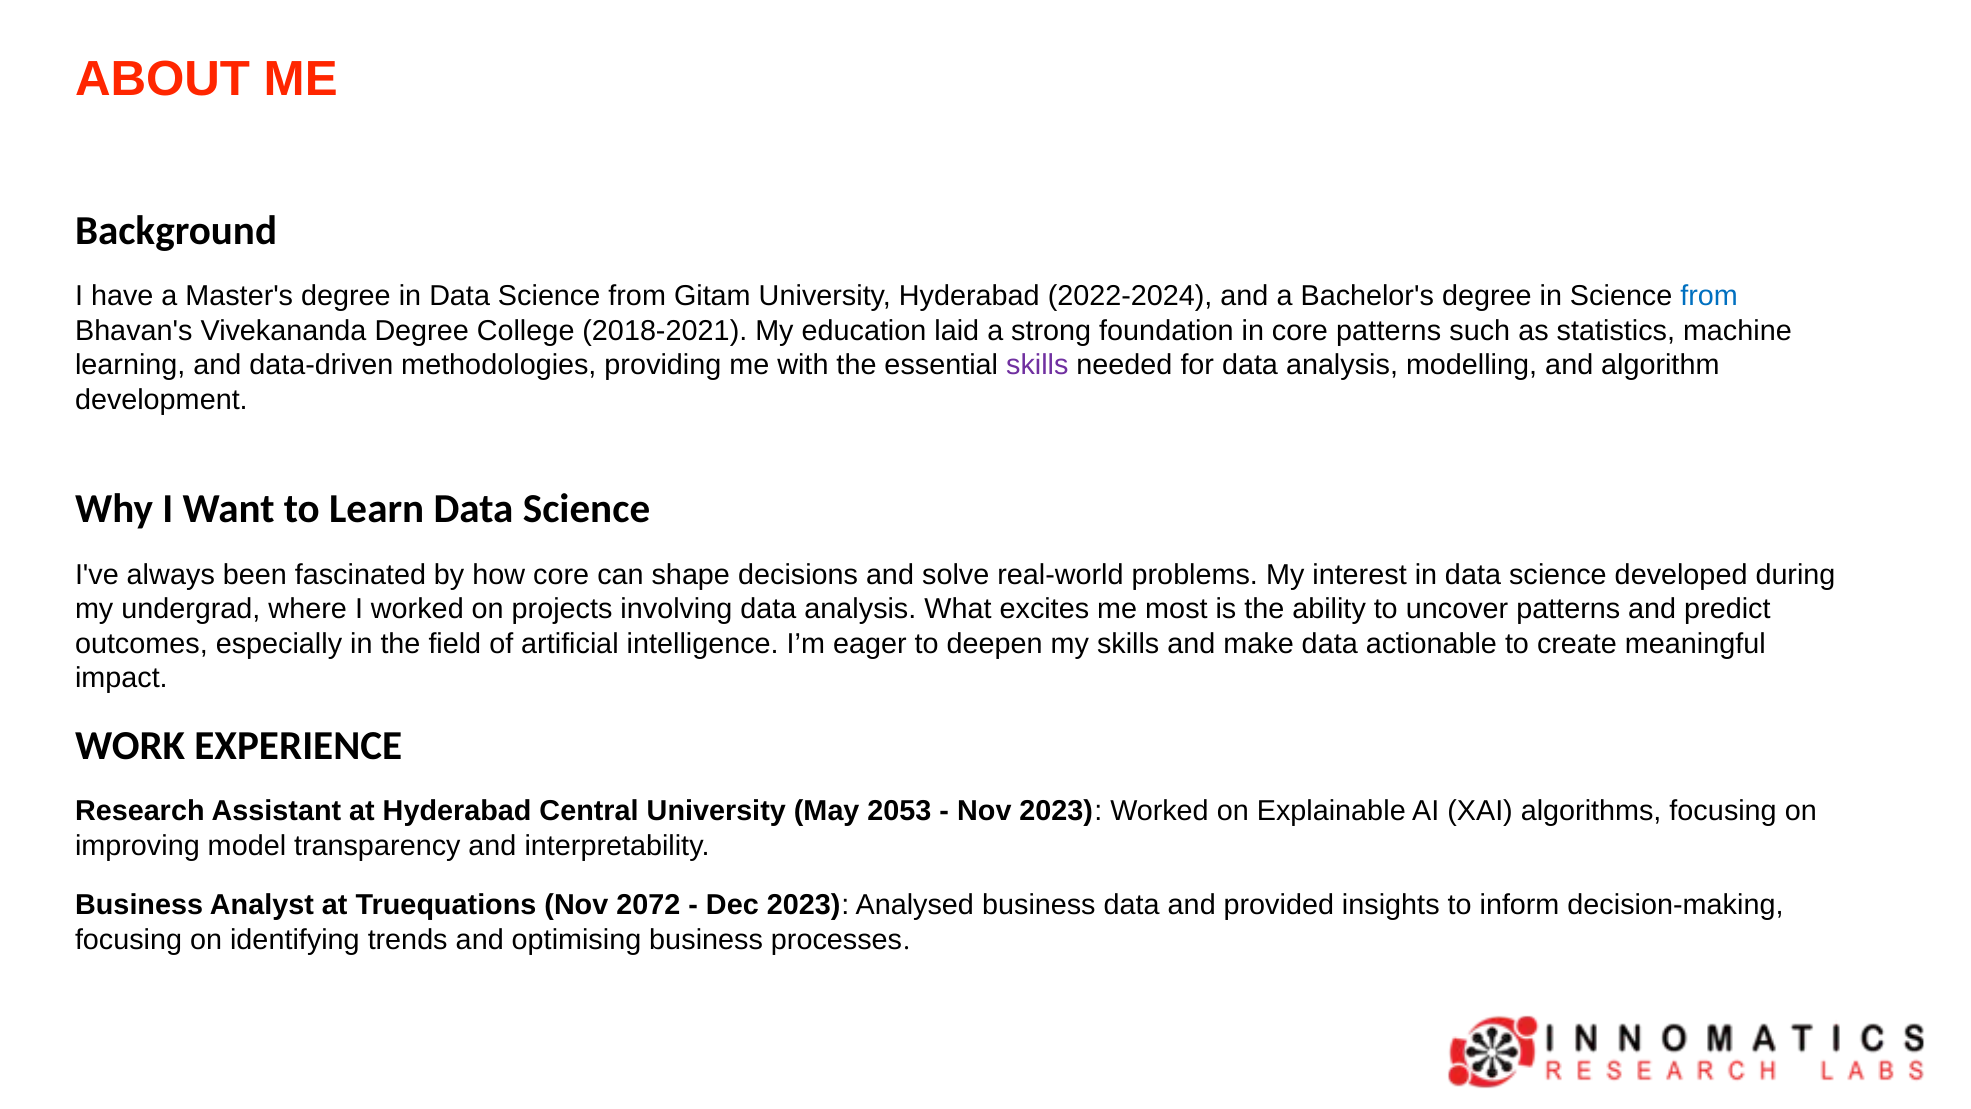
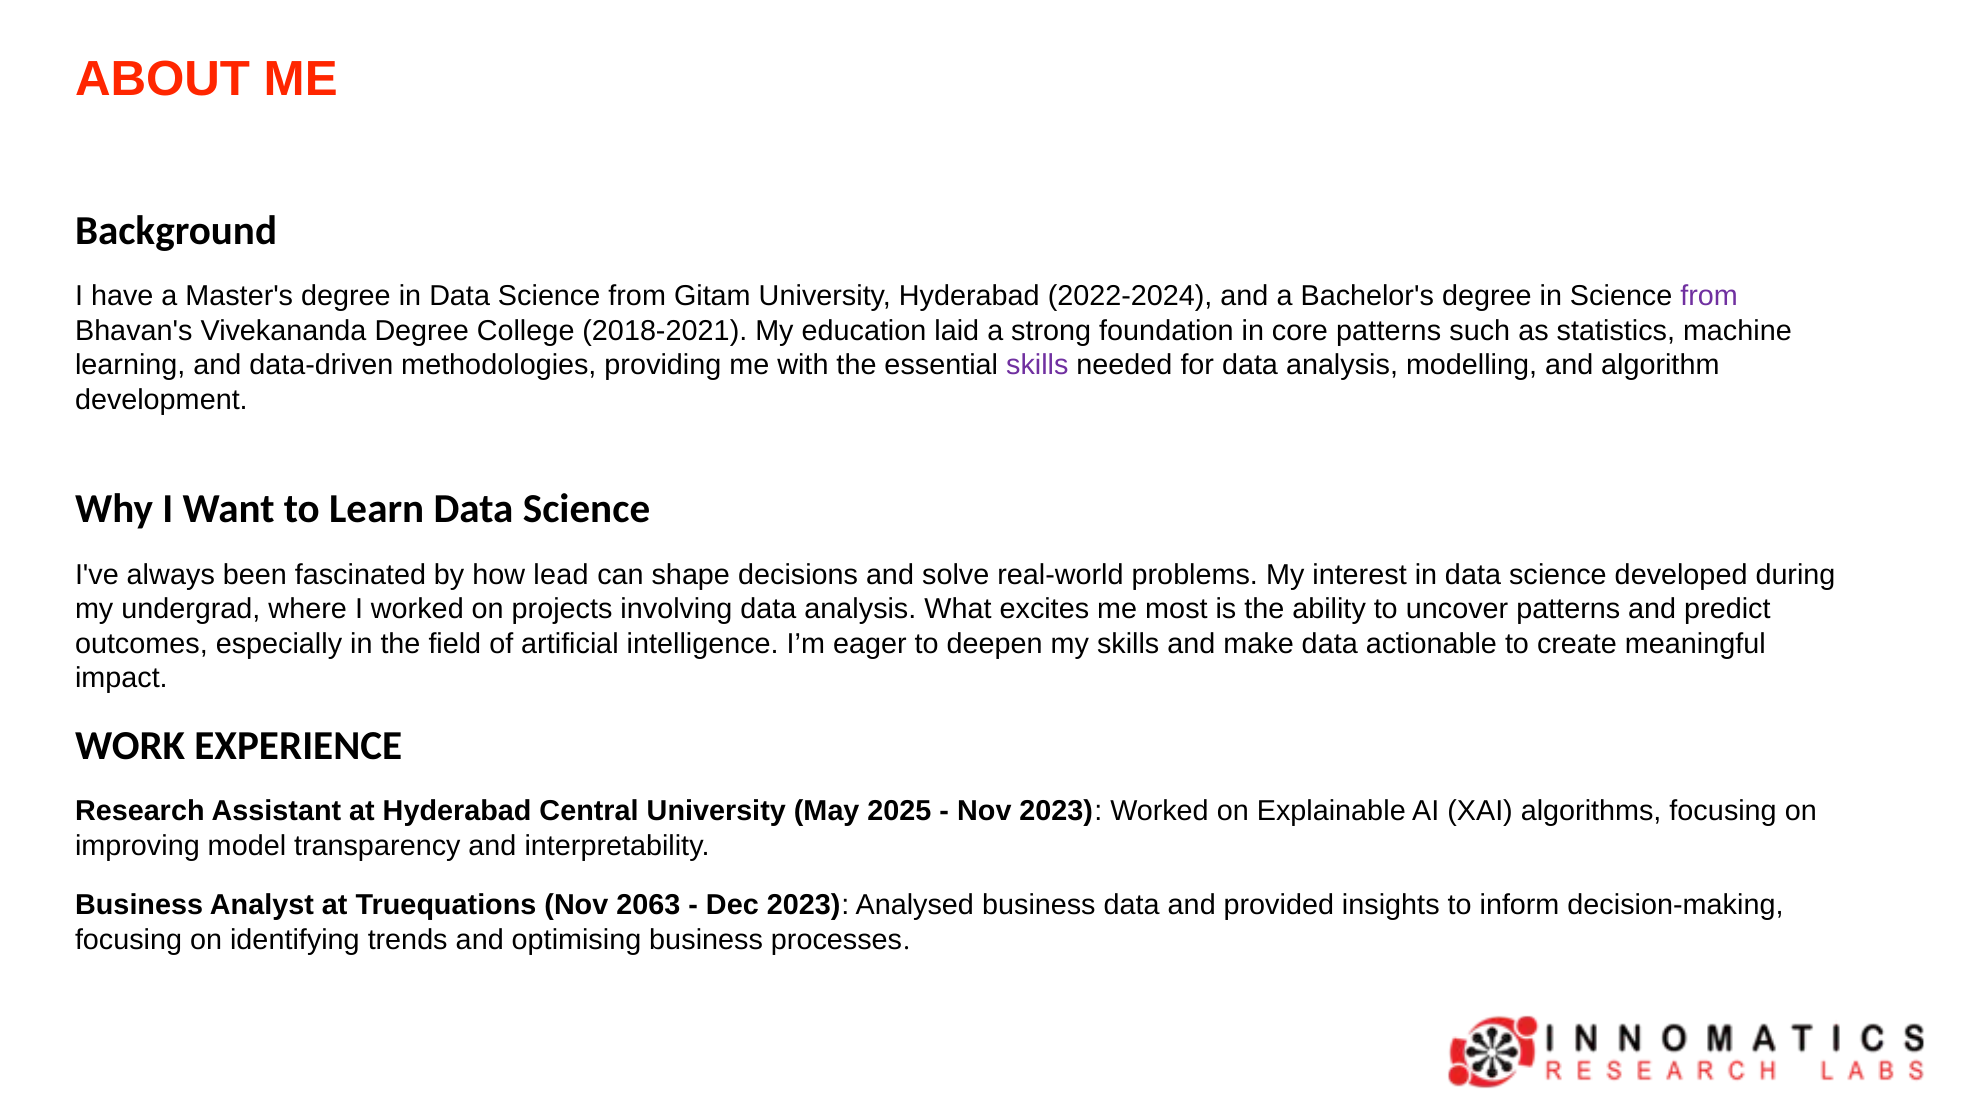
from at (1709, 296) colour: blue -> purple
how core: core -> lead
2053: 2053 -> 2025
2072: 2072 -> 2063
